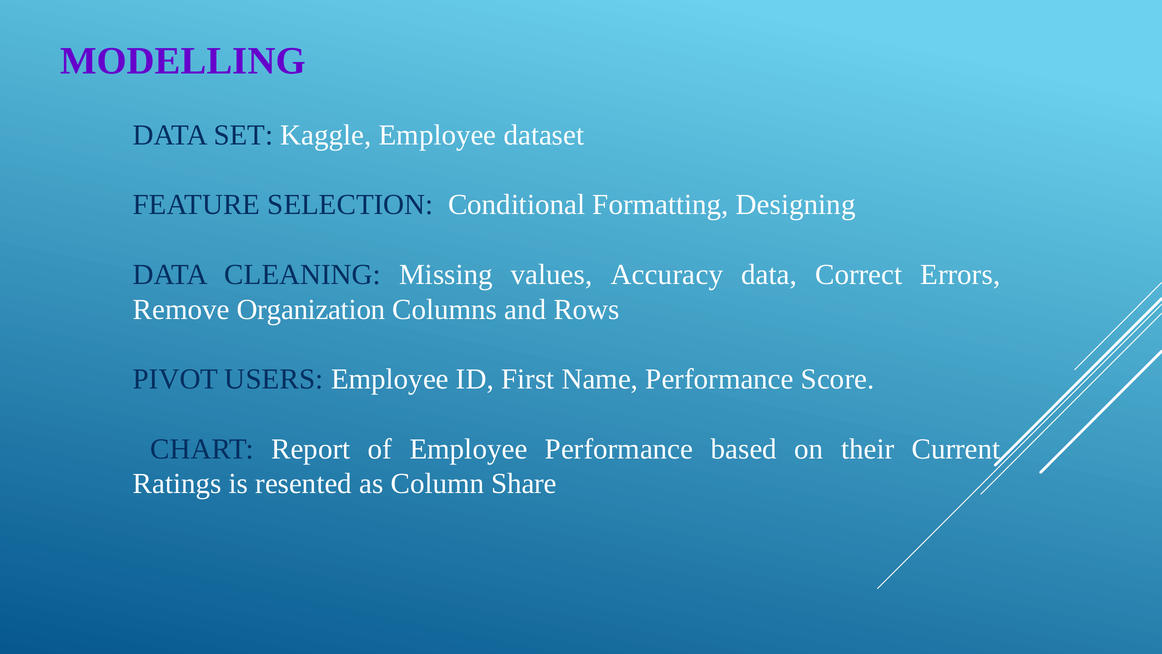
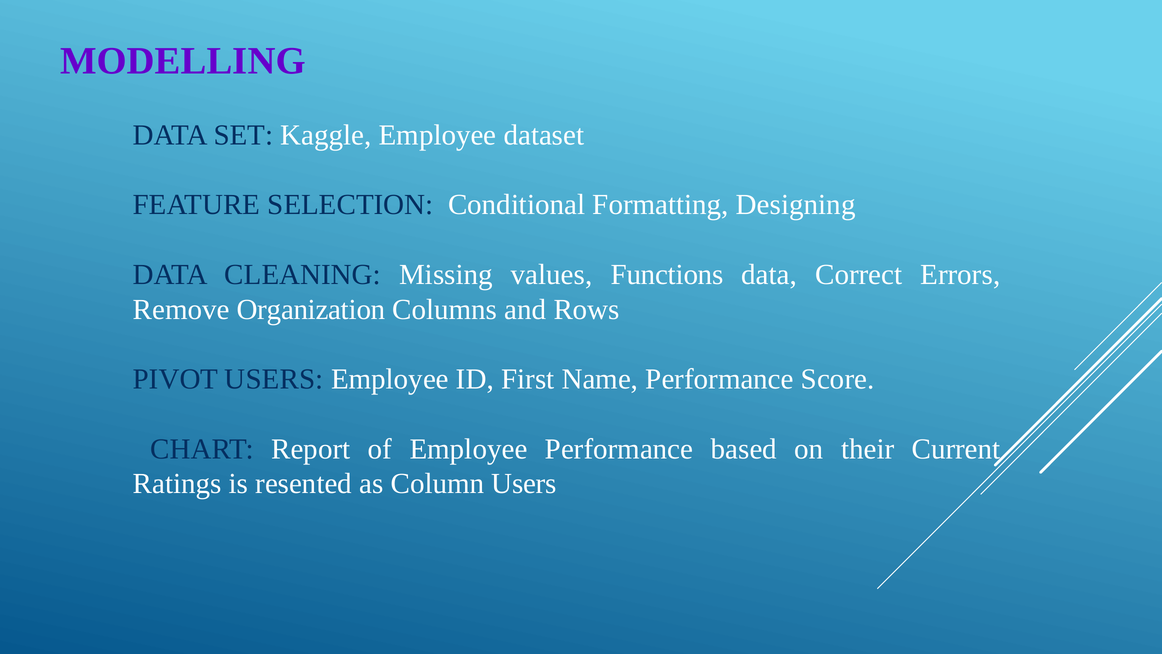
Accuracy: Accuracy -> Functions
Column Share: Share -> Users
